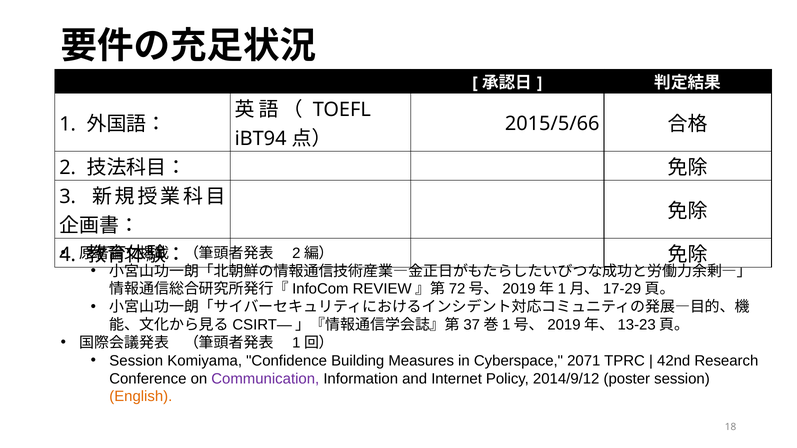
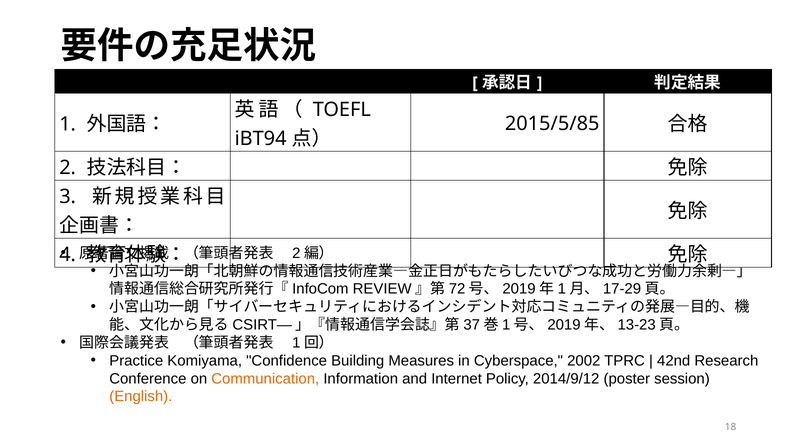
2015/5/66: 2015/5/66 -> 2015/5/85
Session at (136, 361): Session -> Practice
2071: 2071 -> 2002
Communication colour: purple -> orange
